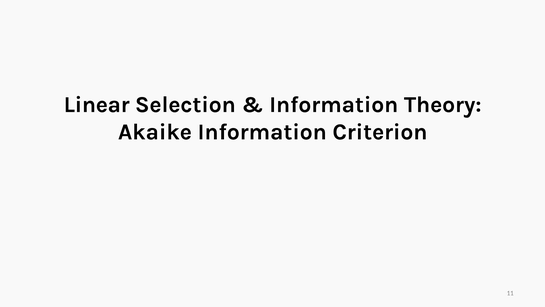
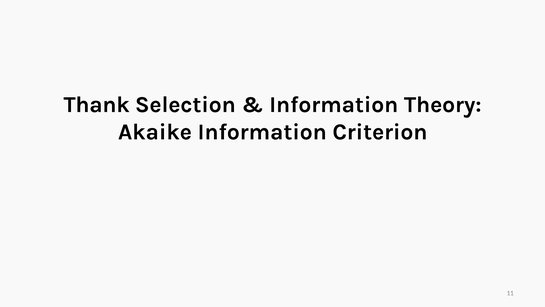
Linear: Linear -> Thank
